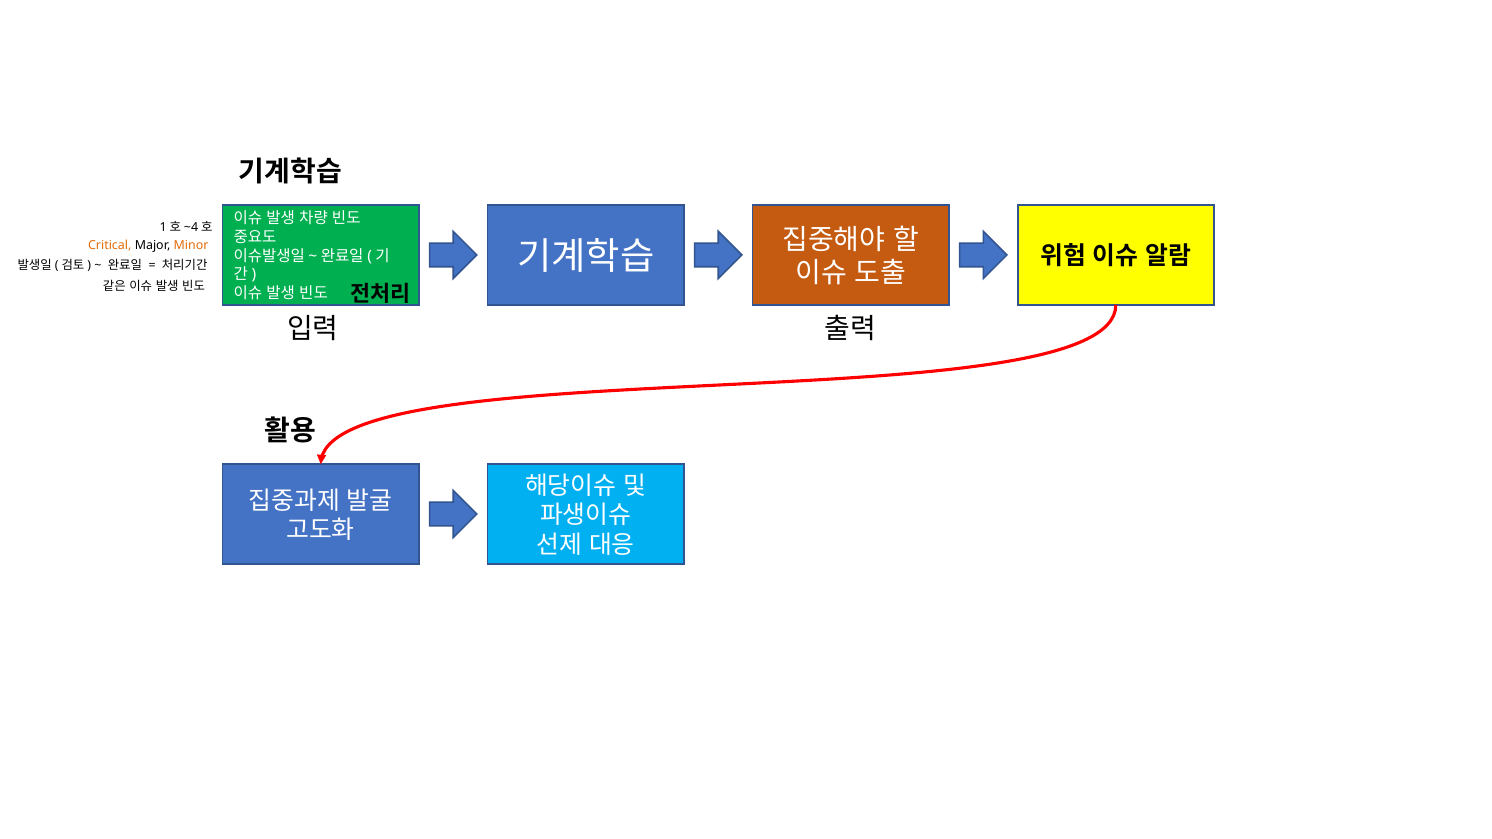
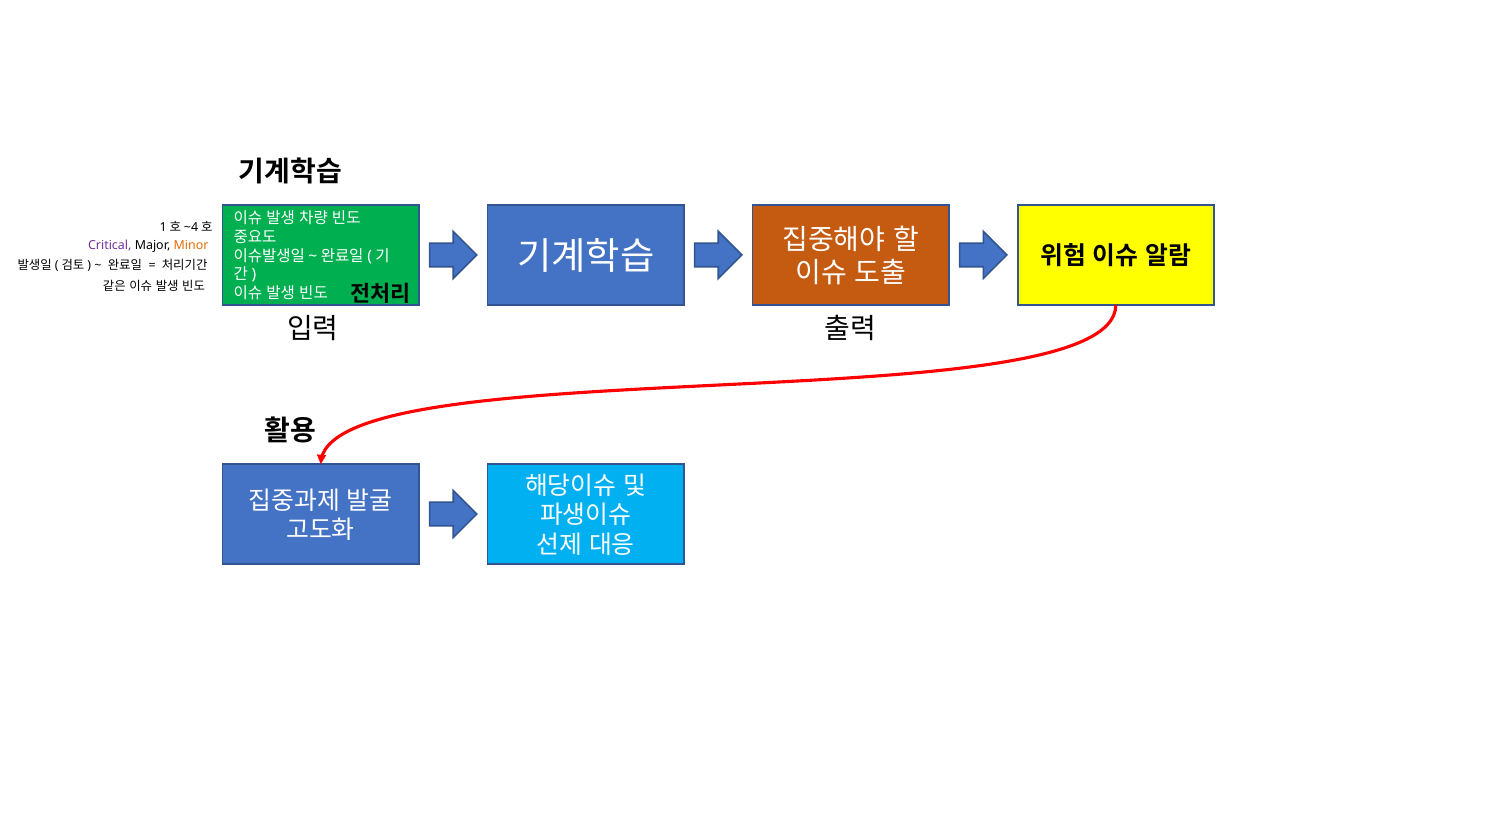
Critical colour: orange -> purple
